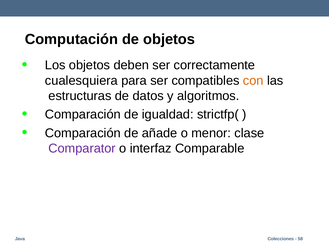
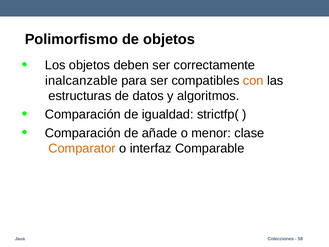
Computación: Computación -> Polimorfismo
cualesquiera: cualesquiera -> inalcanzable
Comparator colour: purple -> orange
